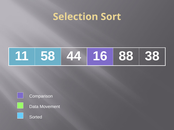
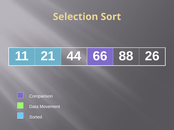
58: 58 -> 21
16: 16 -> 66
38: 38 -> 26
